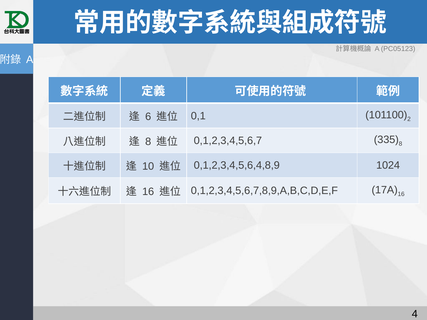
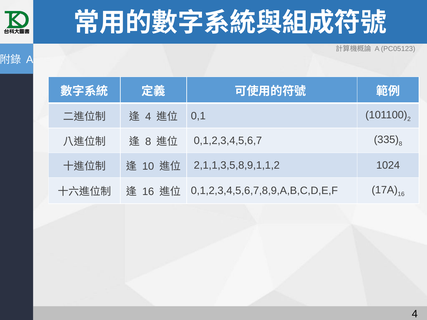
6 at (148, 117): 6 -> 4
0,1,2,3,4,5,6,4,8,9: 0,1,2,3,4,5,6,4,8,9 -> 2,1,1,3,5,8,9,1,1,2
